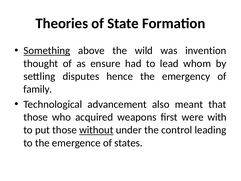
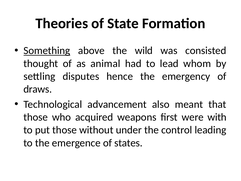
invention: invention -> consisted
ensure: ensure -> animal
family: family -> draws
without underline: present -> none
